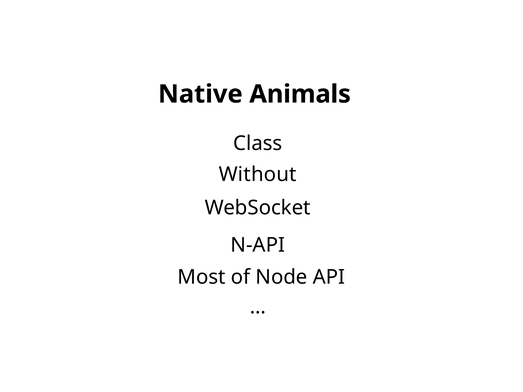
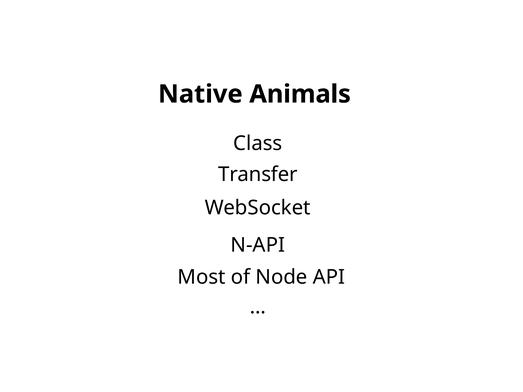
Without: Without -> Transfer
